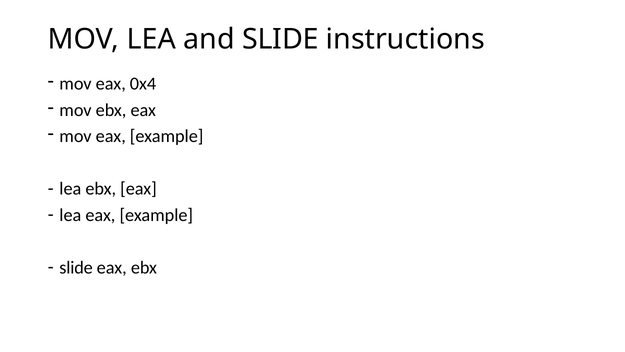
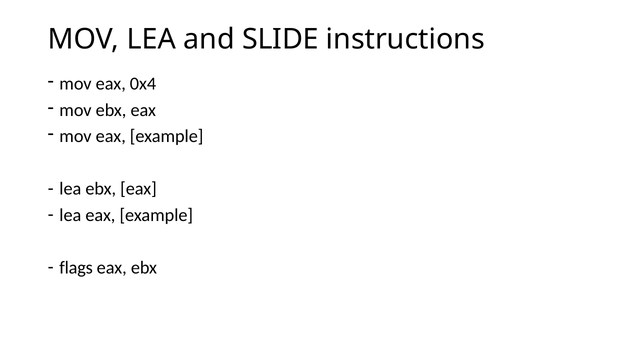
slide at (76, 267): slide -> flags
